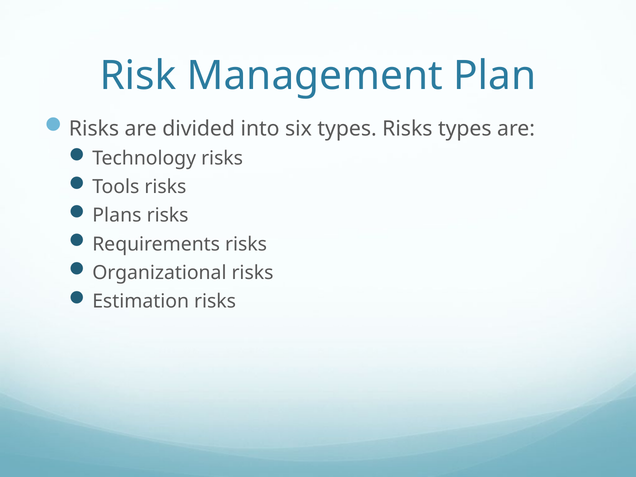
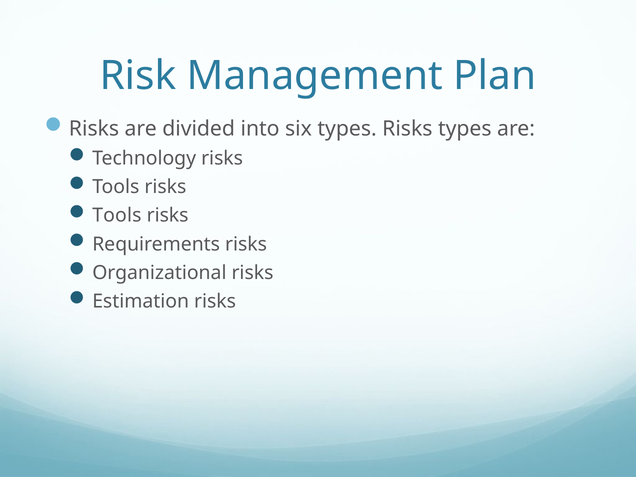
Plans at (117, 215): Plans -> Tools
